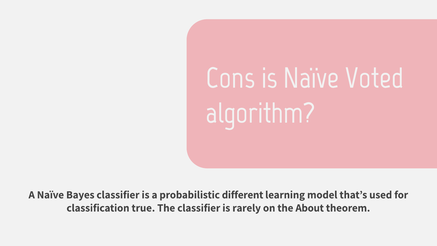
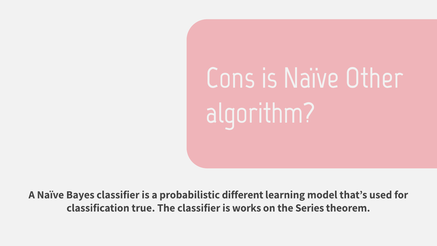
Voted: Voted -> Other
rarely: rarely -> works
About: About -> Series
